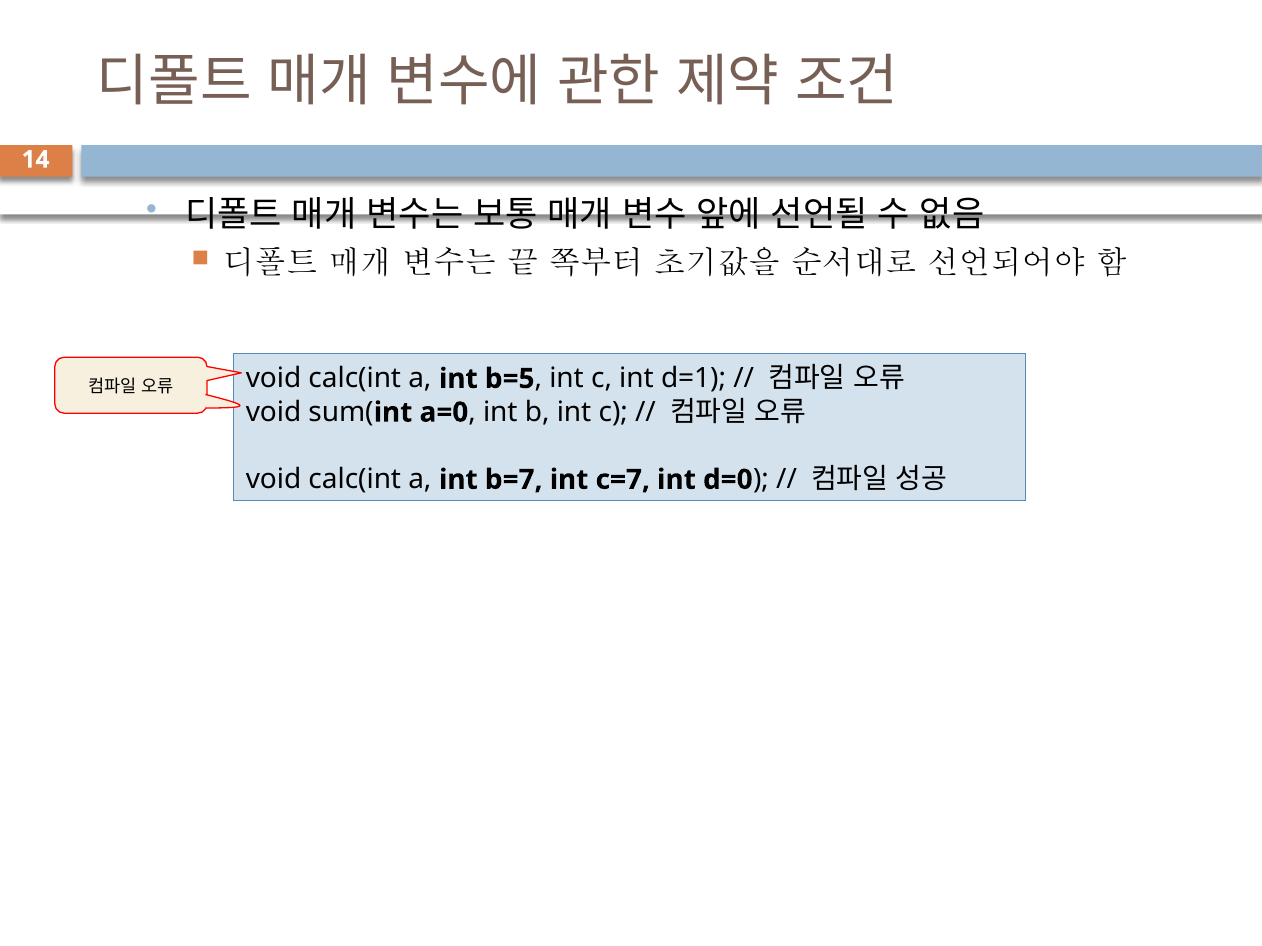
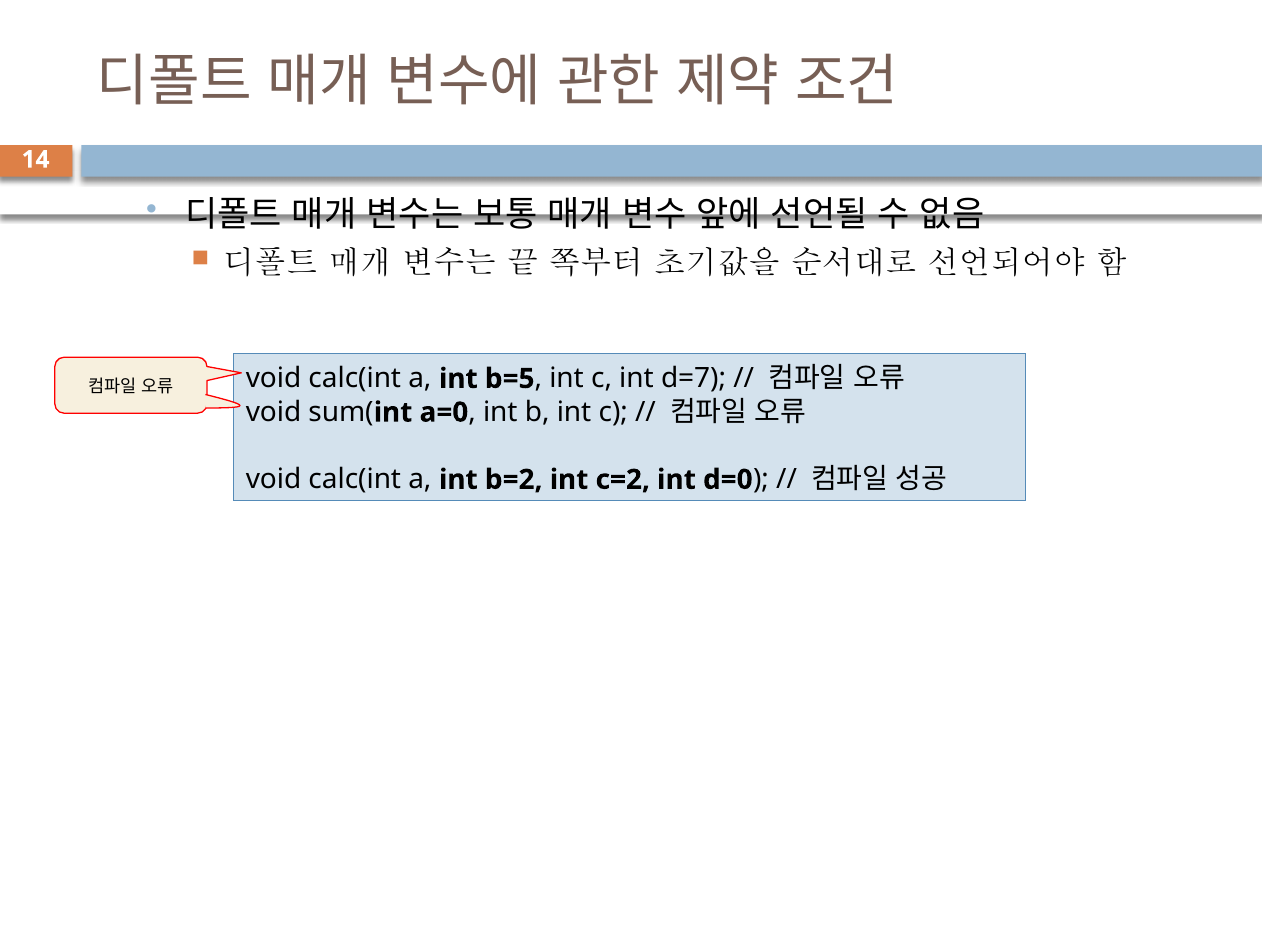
d=1: d=1 -> d=7
b=7: b=7 -> b=2
c=7: c=7 -> c=2
